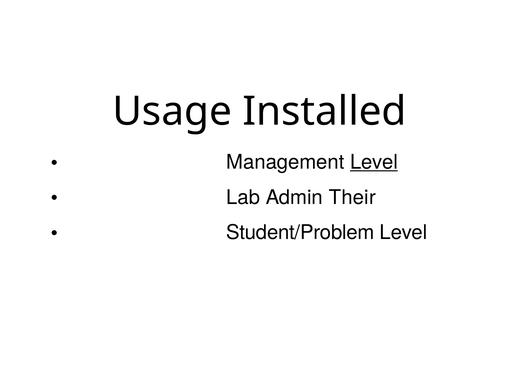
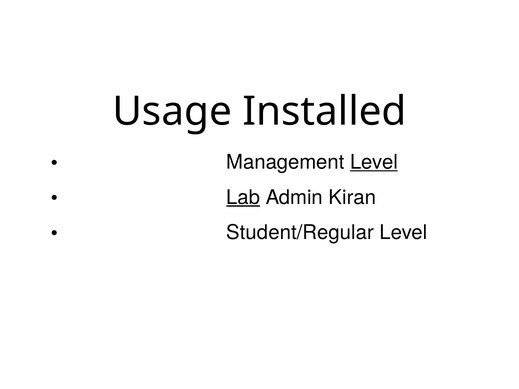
Lab underline: none -> present
Their: Their -> Kiran
Student/Problem: Student/Problem -> Student/Regular
